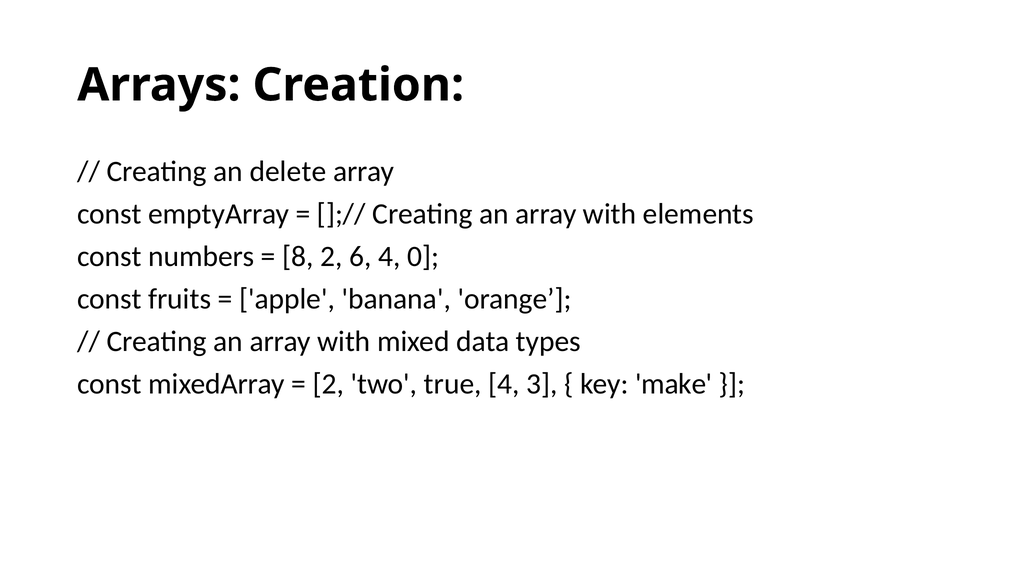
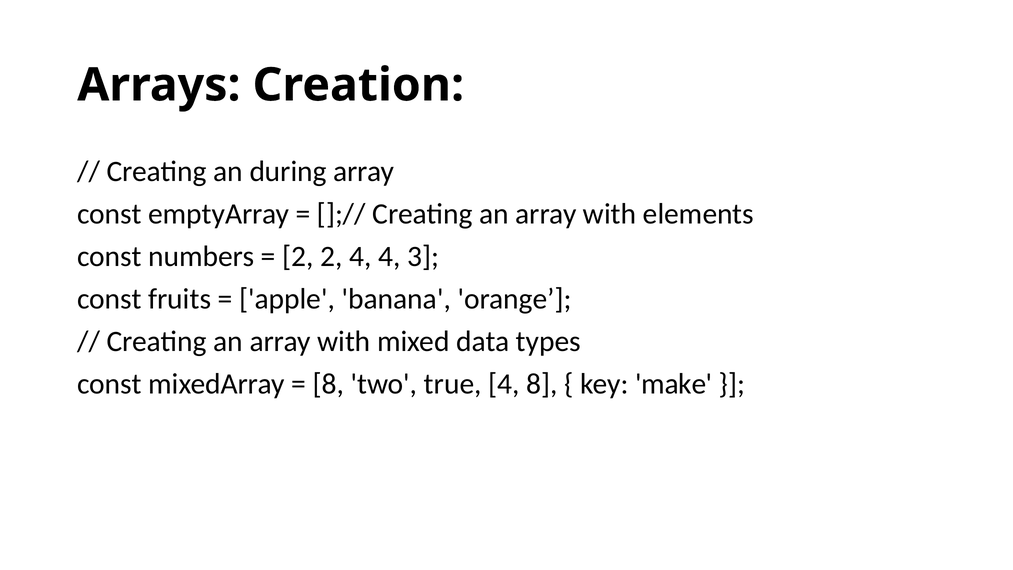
delete: delete -> during
8 at (298, 256): 8 -> 2
2 6: 6 -> 4
0: 0 -> 3
2 at (328, 384): 2 -> 8
4 3: 3 -> 8
